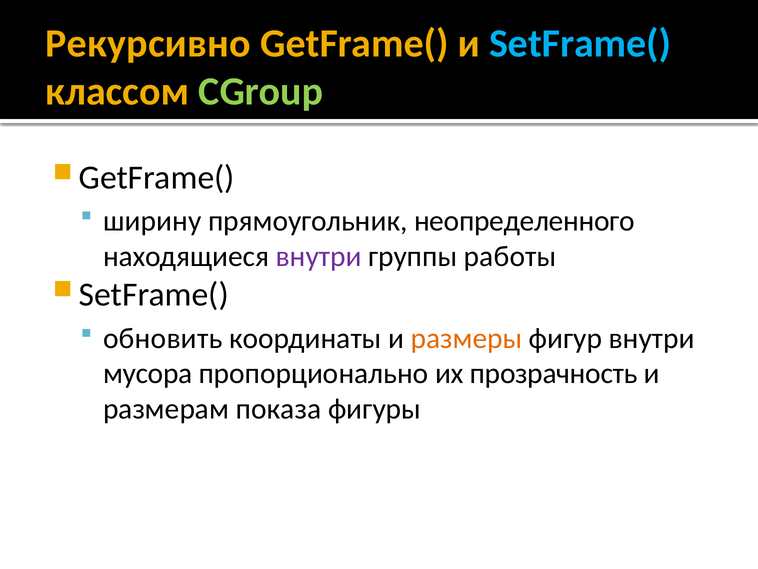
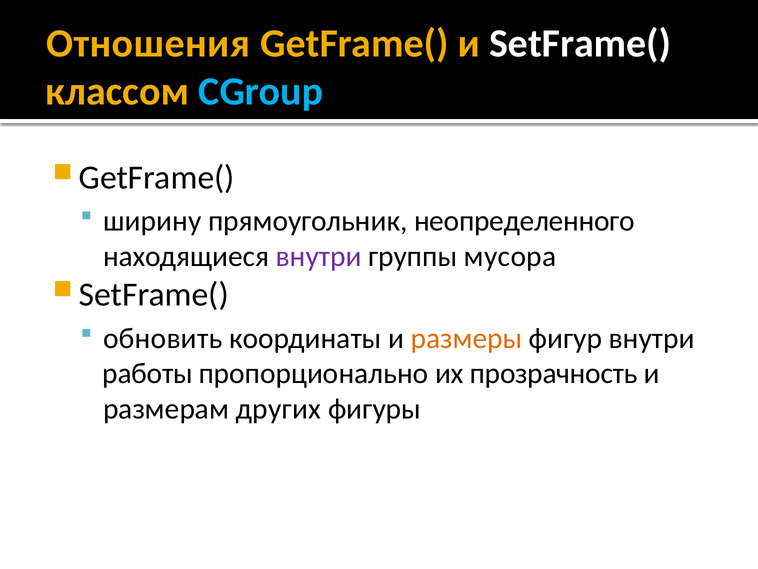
Рекурсивно: Рекурсивно -> Отношения
SetFrame( colour: light blue -> white
CGroup colour: light green -> light blue
работы: работы -> мусора
мусора: мусора -> работы
показа: показа -> других
